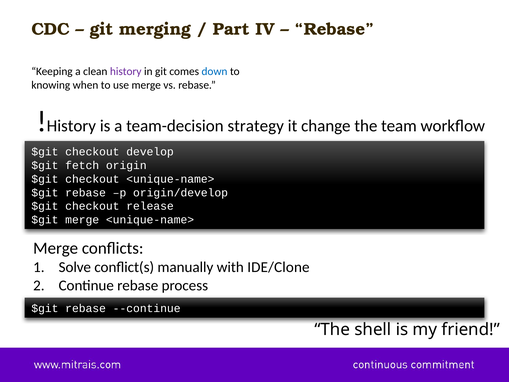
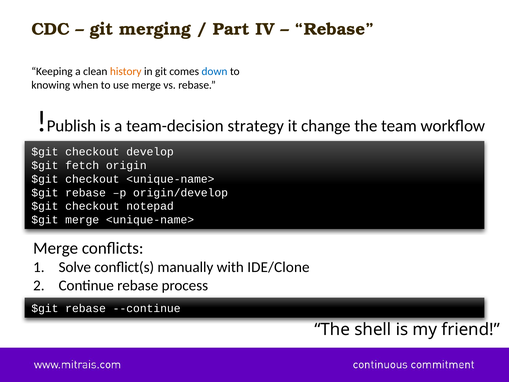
history at (126, 71) colour: purple -> orange
History at (71, 126): History -> Publish
release: release -> notepad
